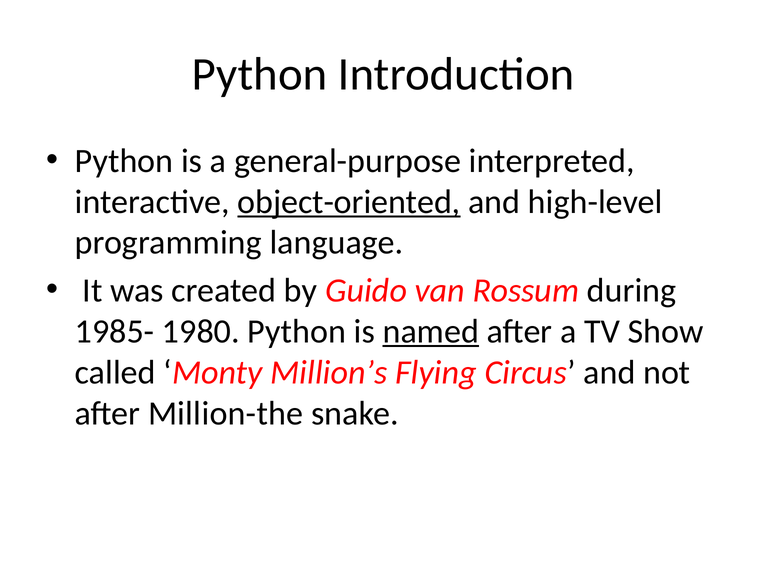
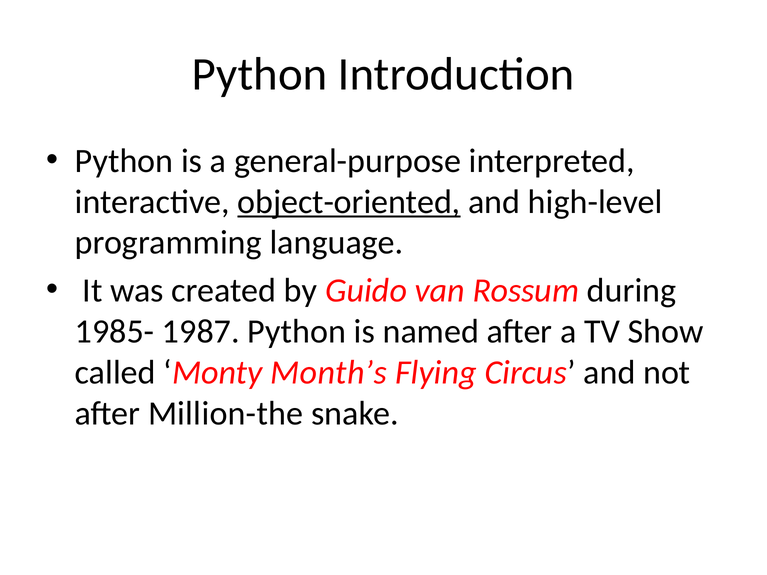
1980: 1980 -> 1987
named underline: present -> none
Million’s: Million’s -> Month’s
